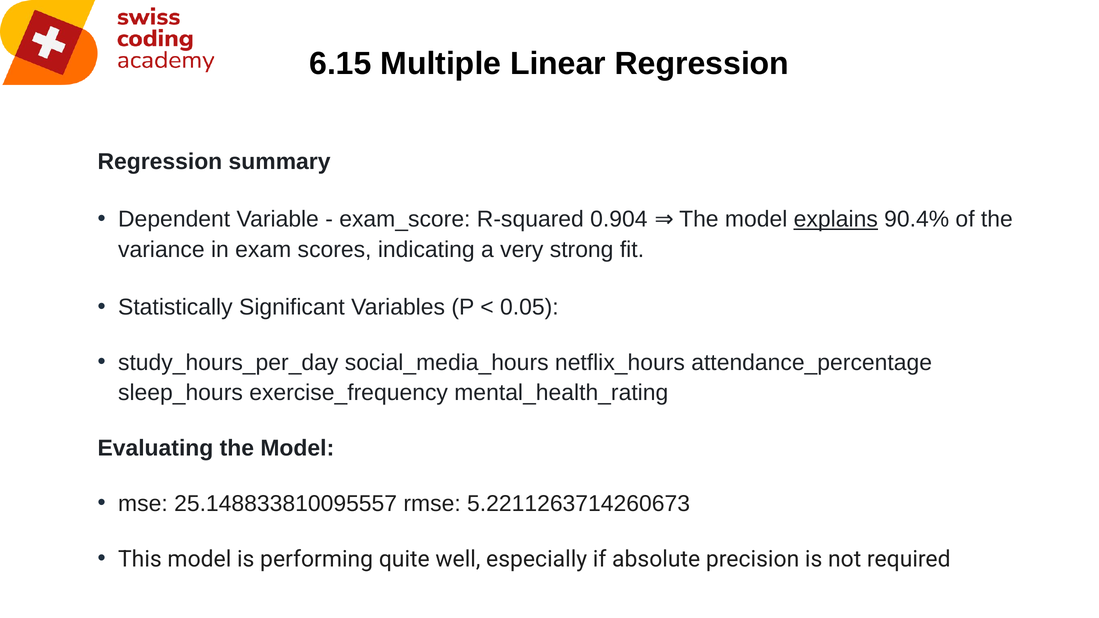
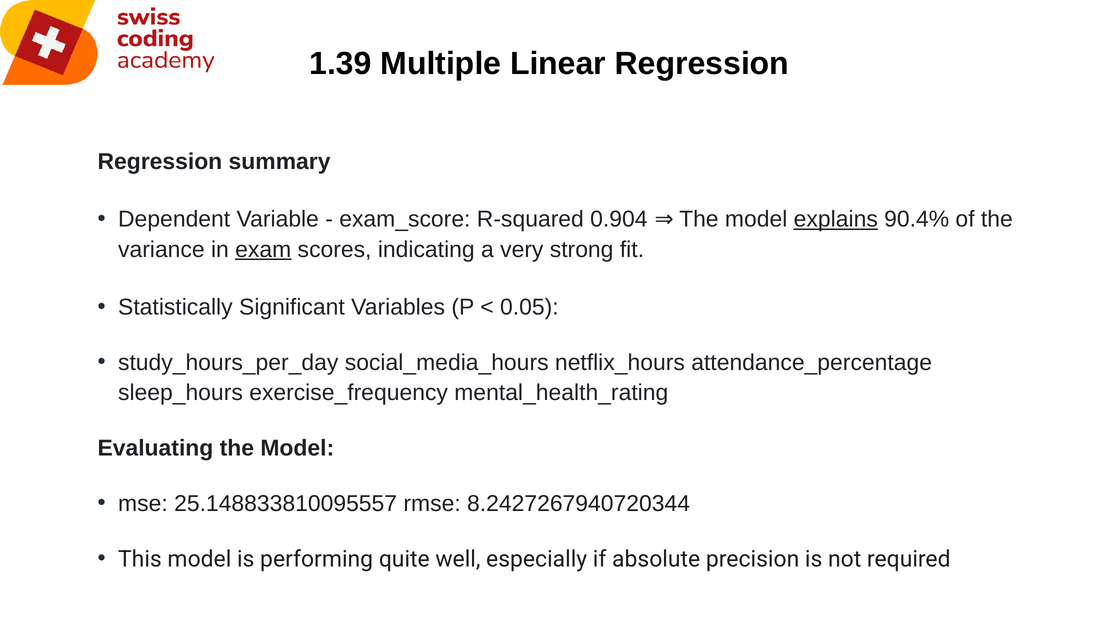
6.15: 6.15 -> 1.39
exam underline: none -> present
5.2211263714260673: 5.2211263714260673 -> 8.2427267940720344
